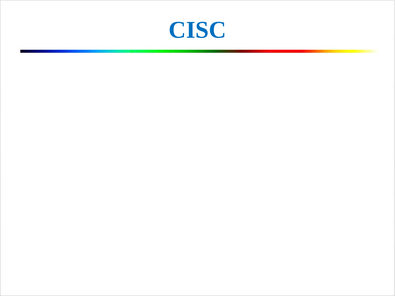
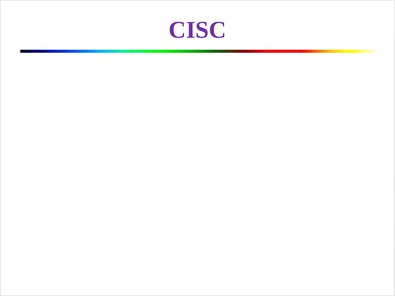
CISC at (197, 30) colour: blue -> purple
